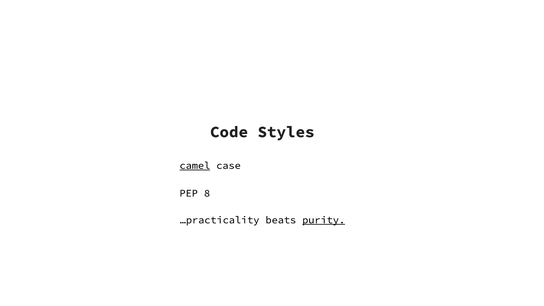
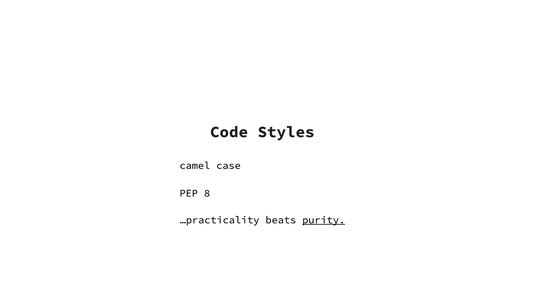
camel underline: present -> none
